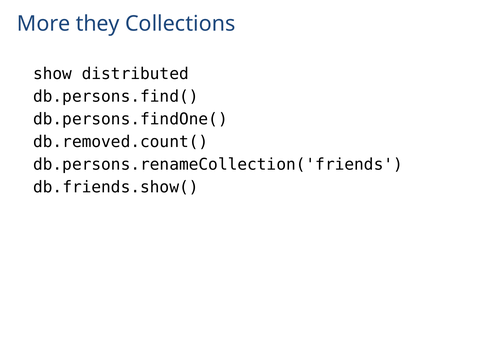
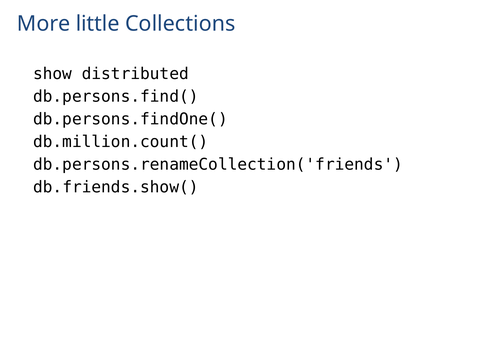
they: they -> little
db.removed.count(: db.removed.count( -> db.million.count(
